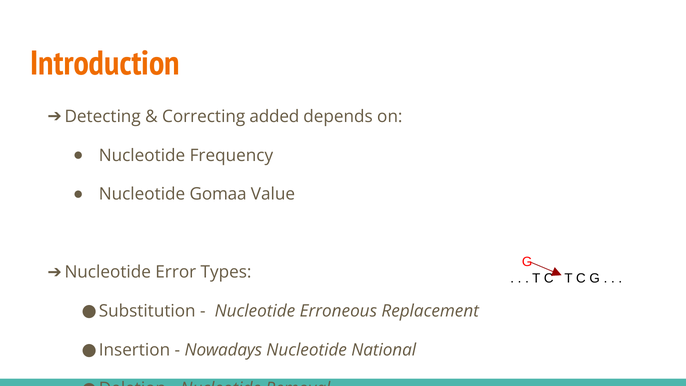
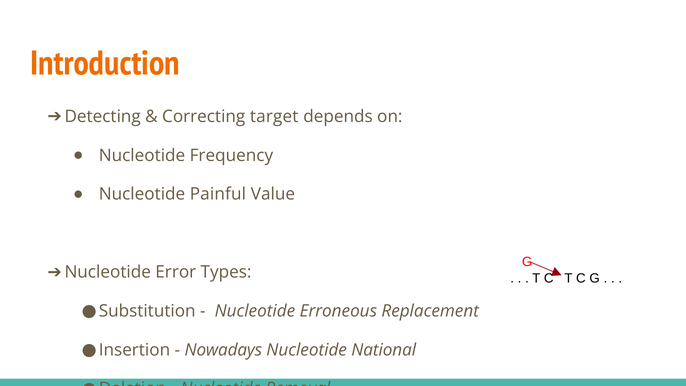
added: added -> target
Gomaa: Gomaa -> Painful
